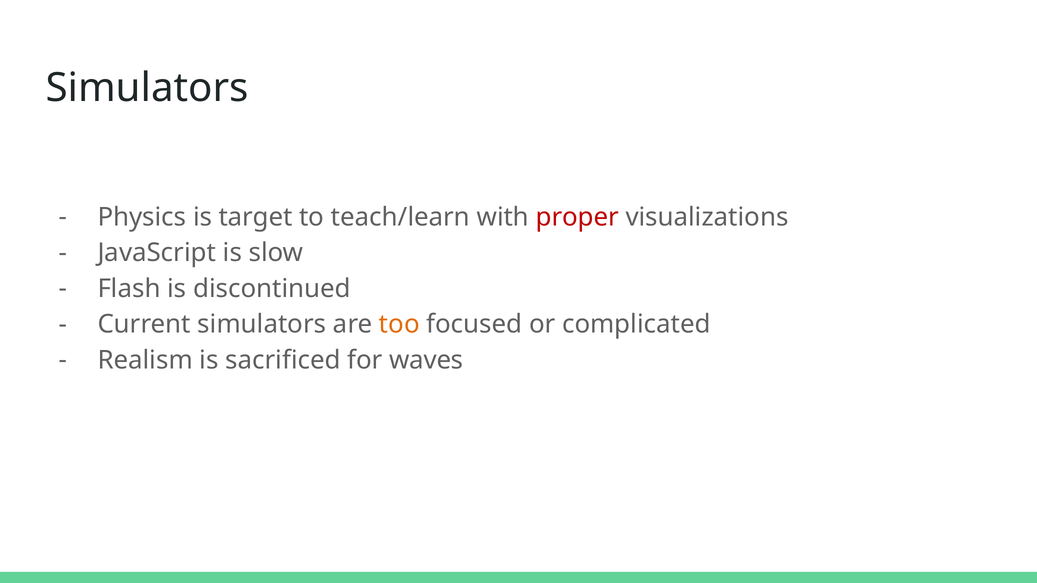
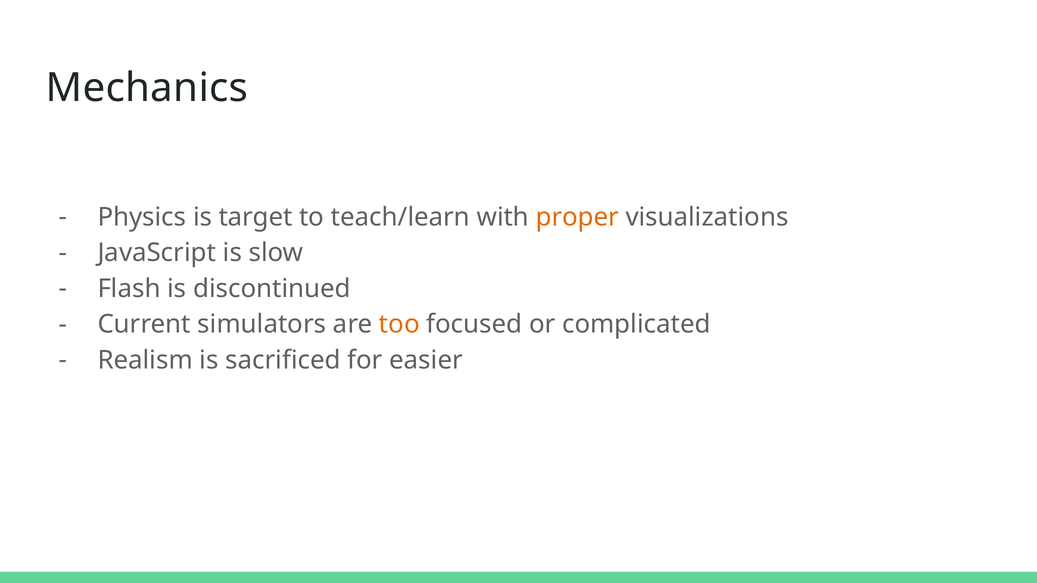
Simulators at (147, 88): Simulators -> Mechanics
proper colour: red -> orange
waves: waves -> easier
